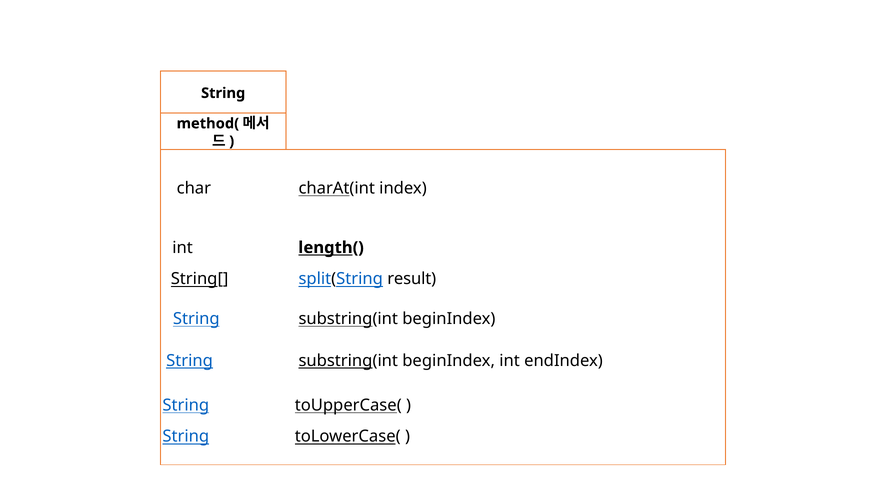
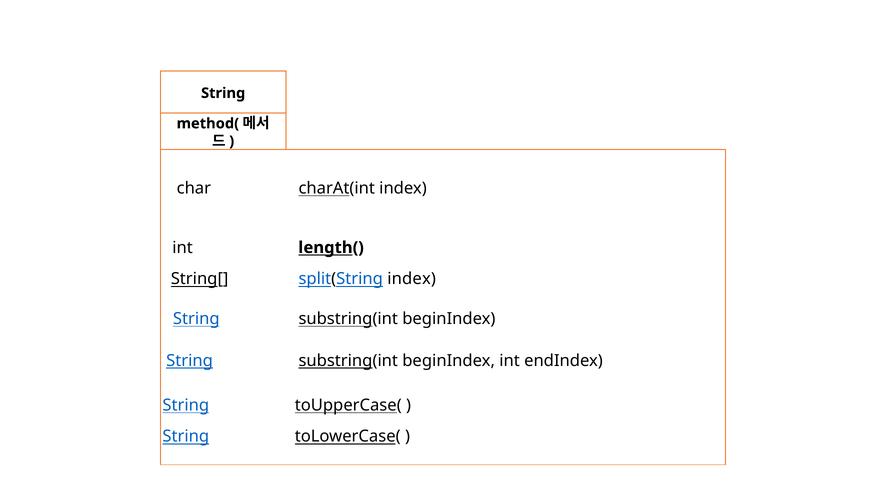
split(String result: result -> index
